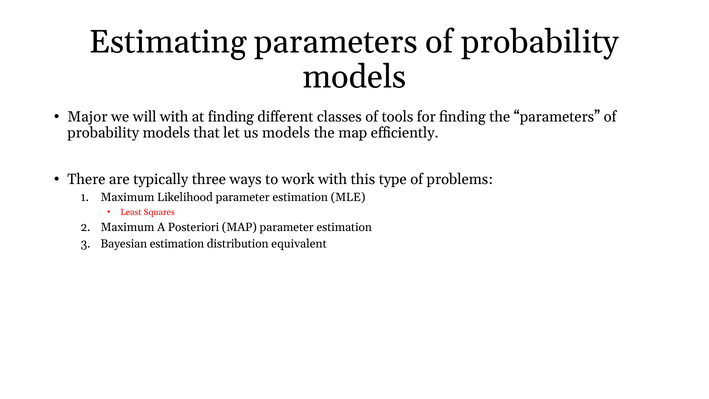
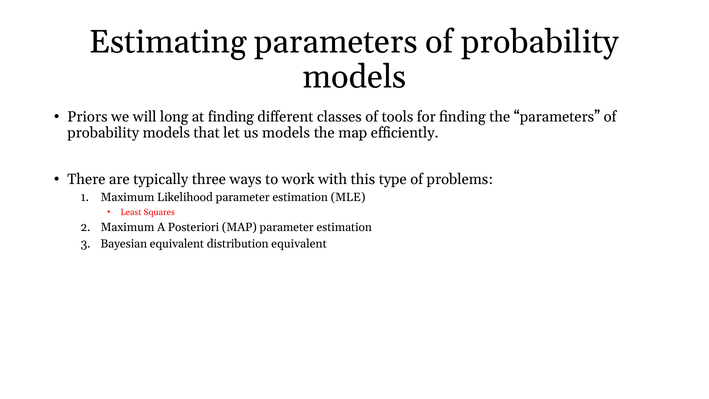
Major: Major -> Priors
will with: with -> long
Bayesian estimation: estimation -> equivalent
